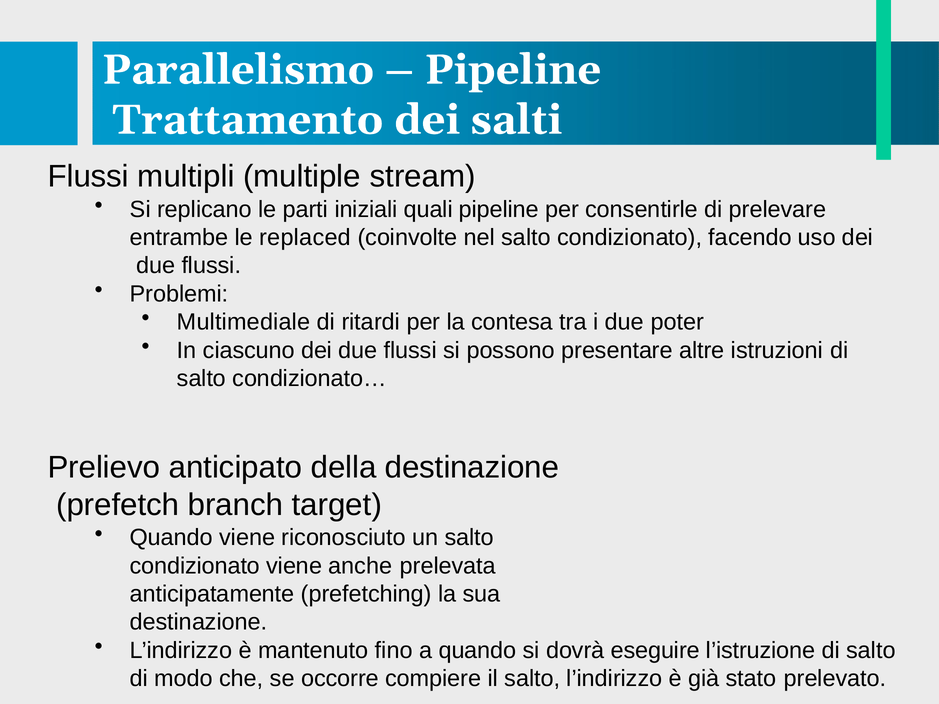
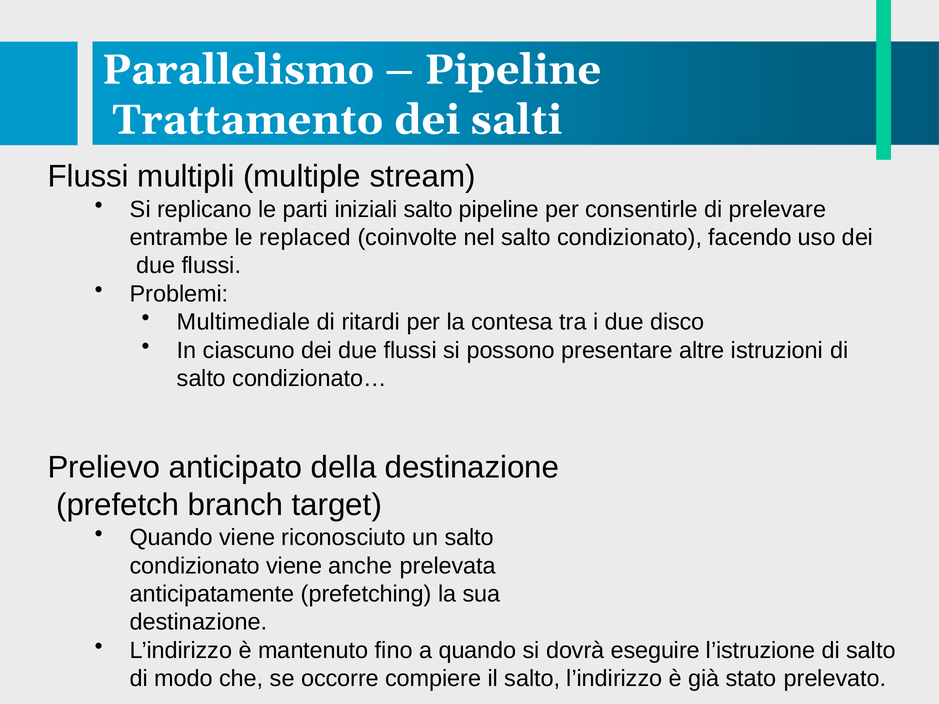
iniziali quali: quali -> salto
poter: poter -> disco
